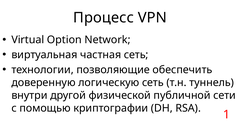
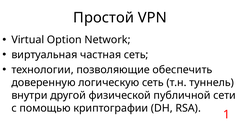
Процесс: Процесс -> Простой
